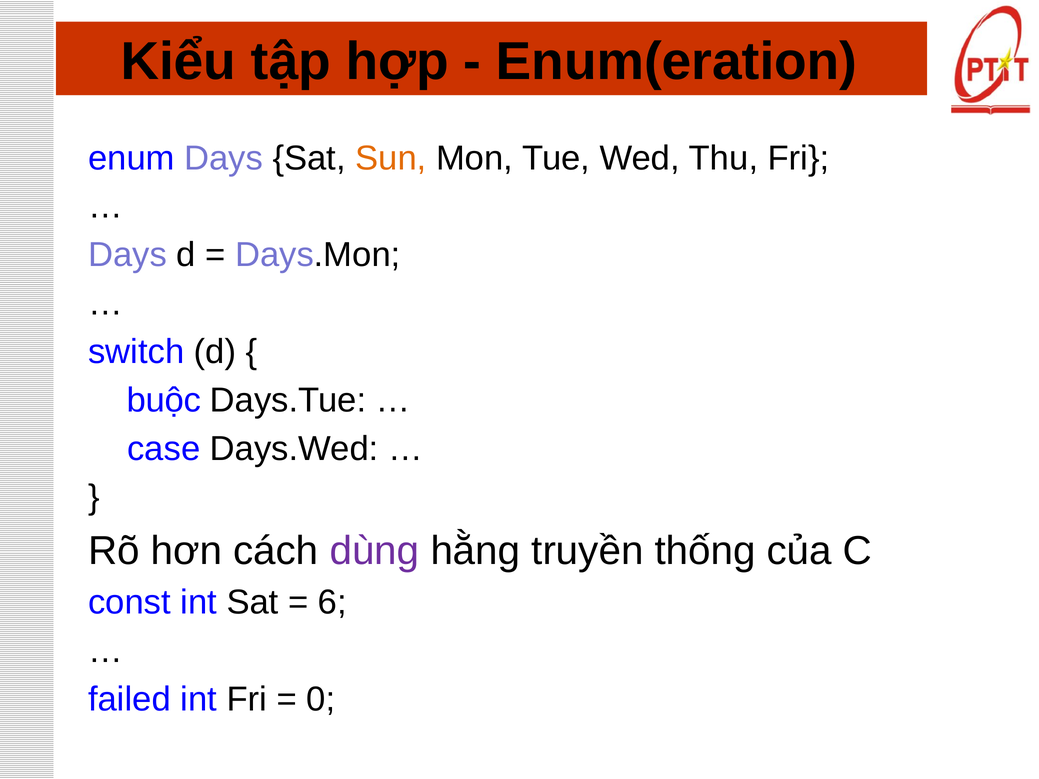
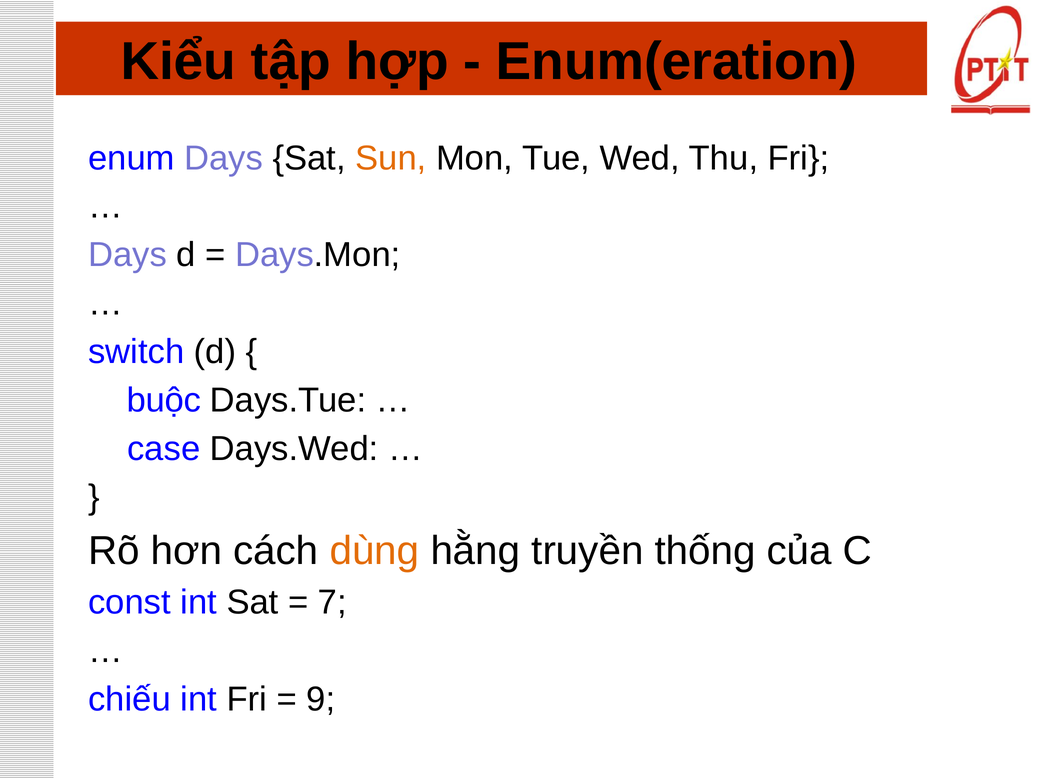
dùng colour: purple -> orange
6: 6 -> 7
failed: failed -> chiếu
0: 0 -> 9
